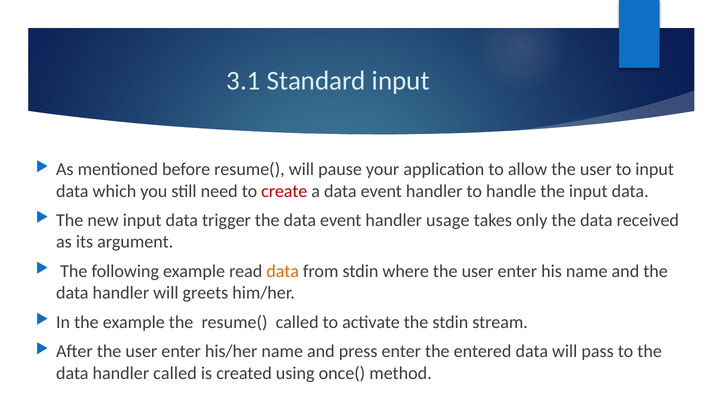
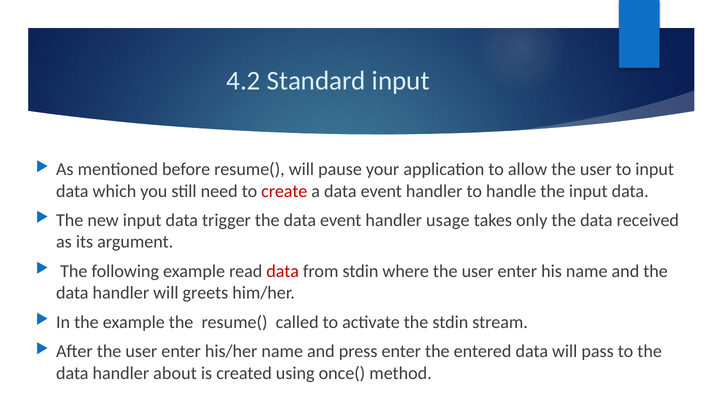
3.1: 3.1 -> 4.2
data at (283, 271) colour: orange -> red
handler called: called -> about
